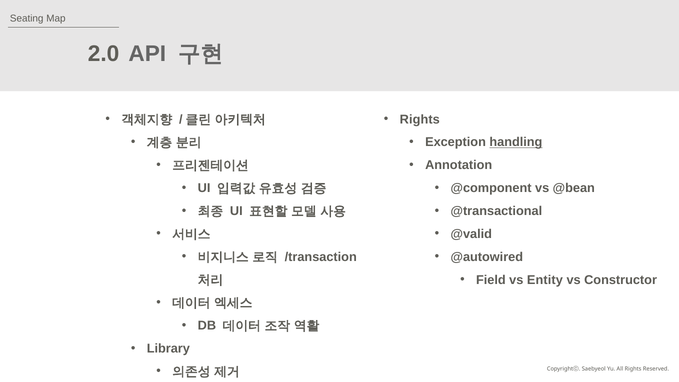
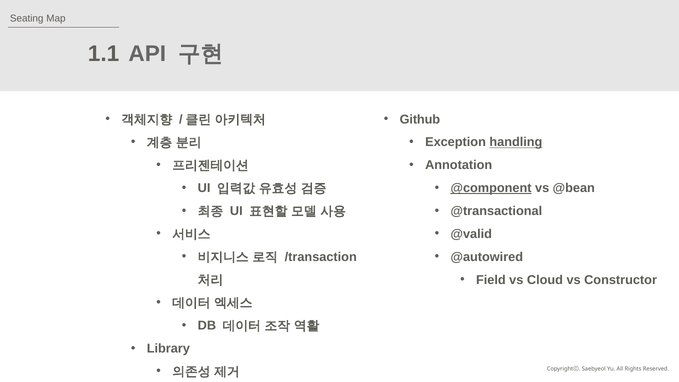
2.0: 2.0 -> 1.1
Rights at (420, 119): Rights -> Github
@component underline: none -> present
Entity: Entity -> Cloud
